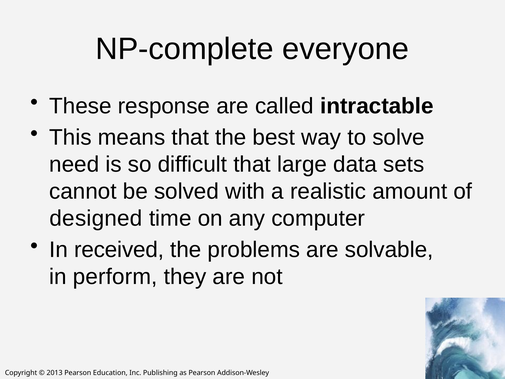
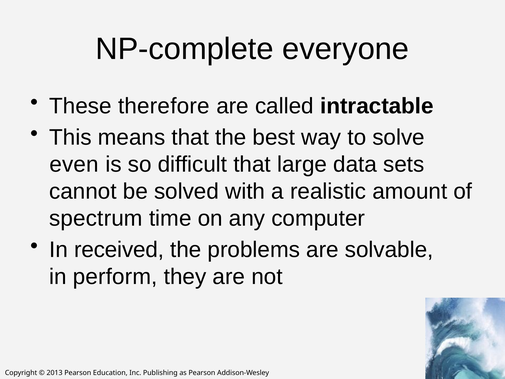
response: response -> therefore
need: need -> even
designed: designed -> spectrum
